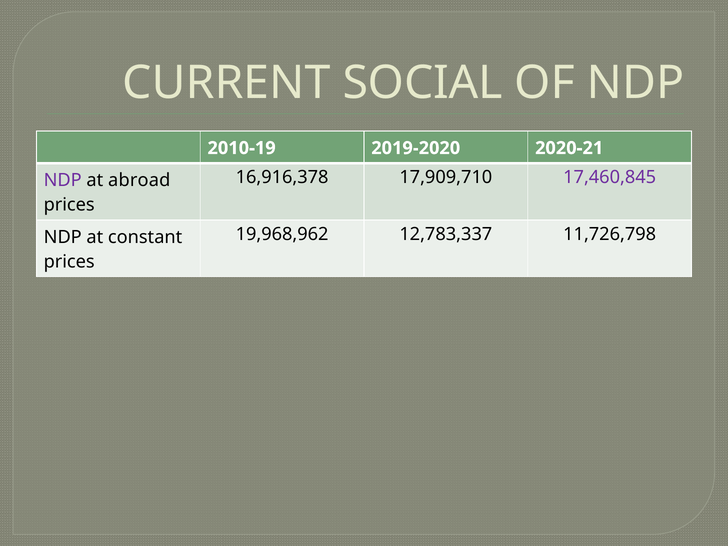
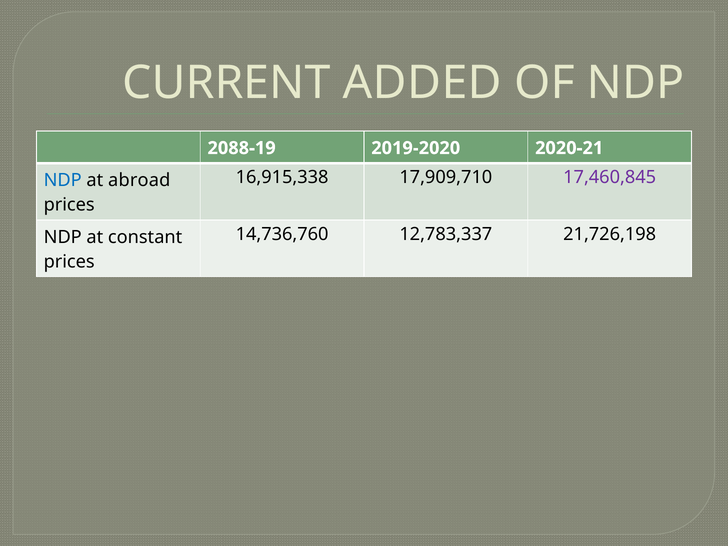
SOCIAL: SOCIAL -> ADDED
2010-19: 2010-19 -> 2088-19
16,916,378: 16,916,378 -> 16,915,338
NDP at (63, 180) colour: purple -> blue
19,968,962: 19,968,962 -> 14,736,760
11,726,798: 11,726,798 -> 21,726,198
